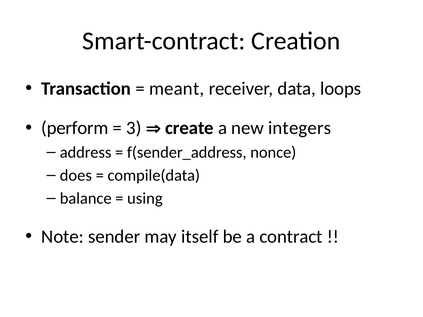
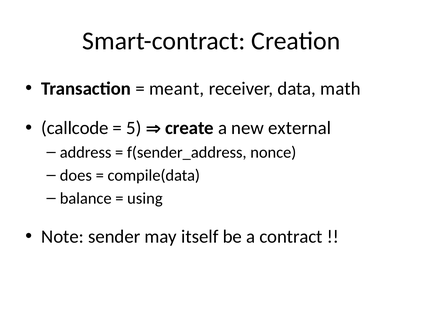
loops: loops -> math
perform: perform -> callcode
3: 3 -> 5
integers: integers -> external
